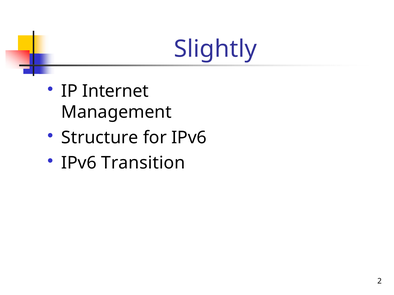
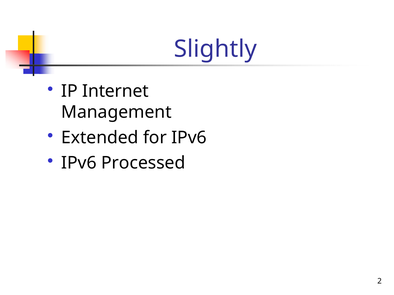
Structure: Structure -> Extended
Transition: Transition -> Processed
